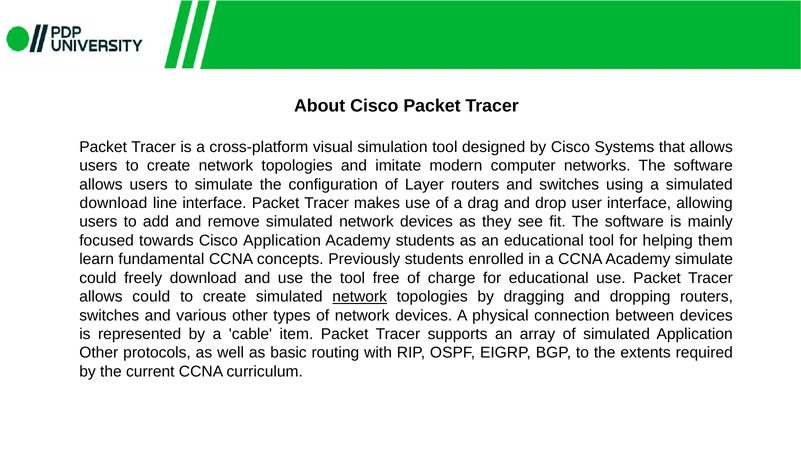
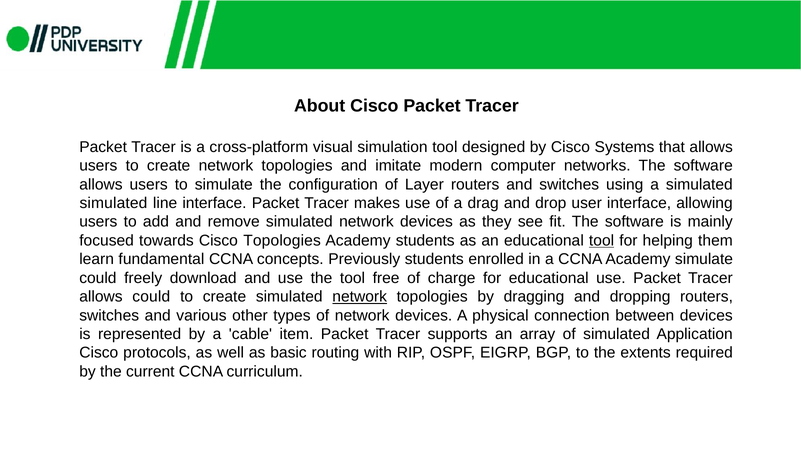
download at (113, 203): download -> simulated
Cisco Application: Application -> Topologies
tool at (602, 240) underline: none -> present
Other at (99, 353): Other -> Cisco
